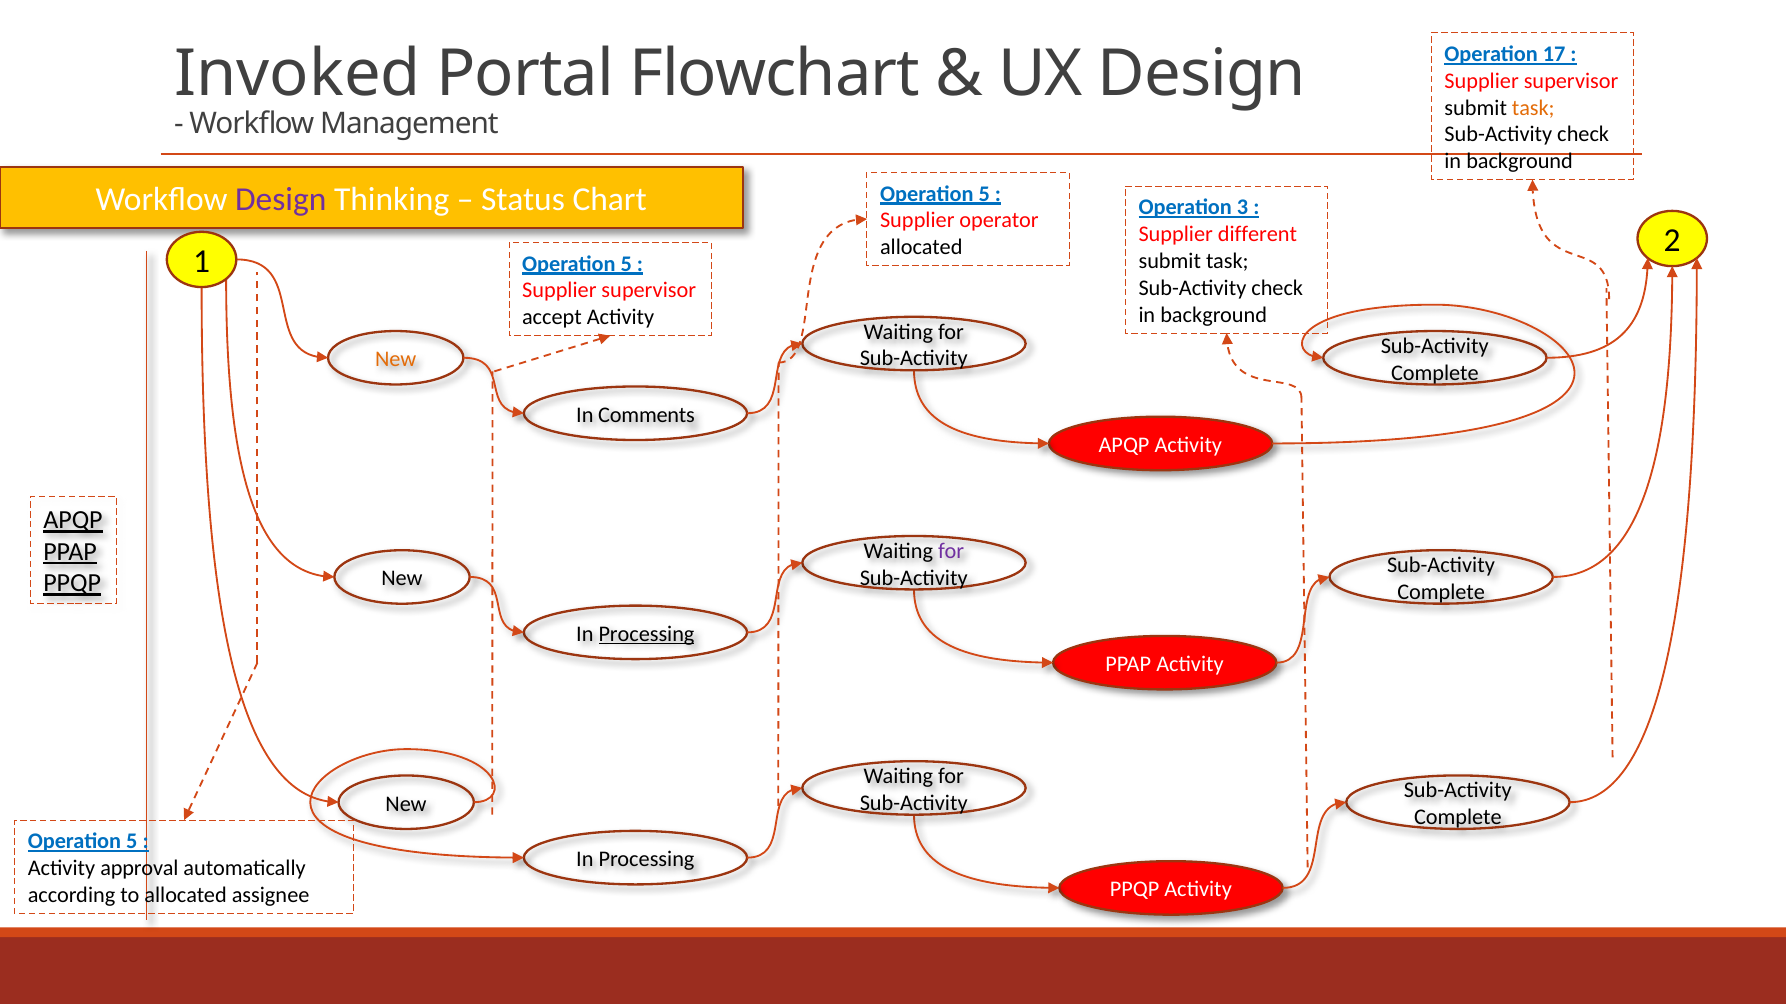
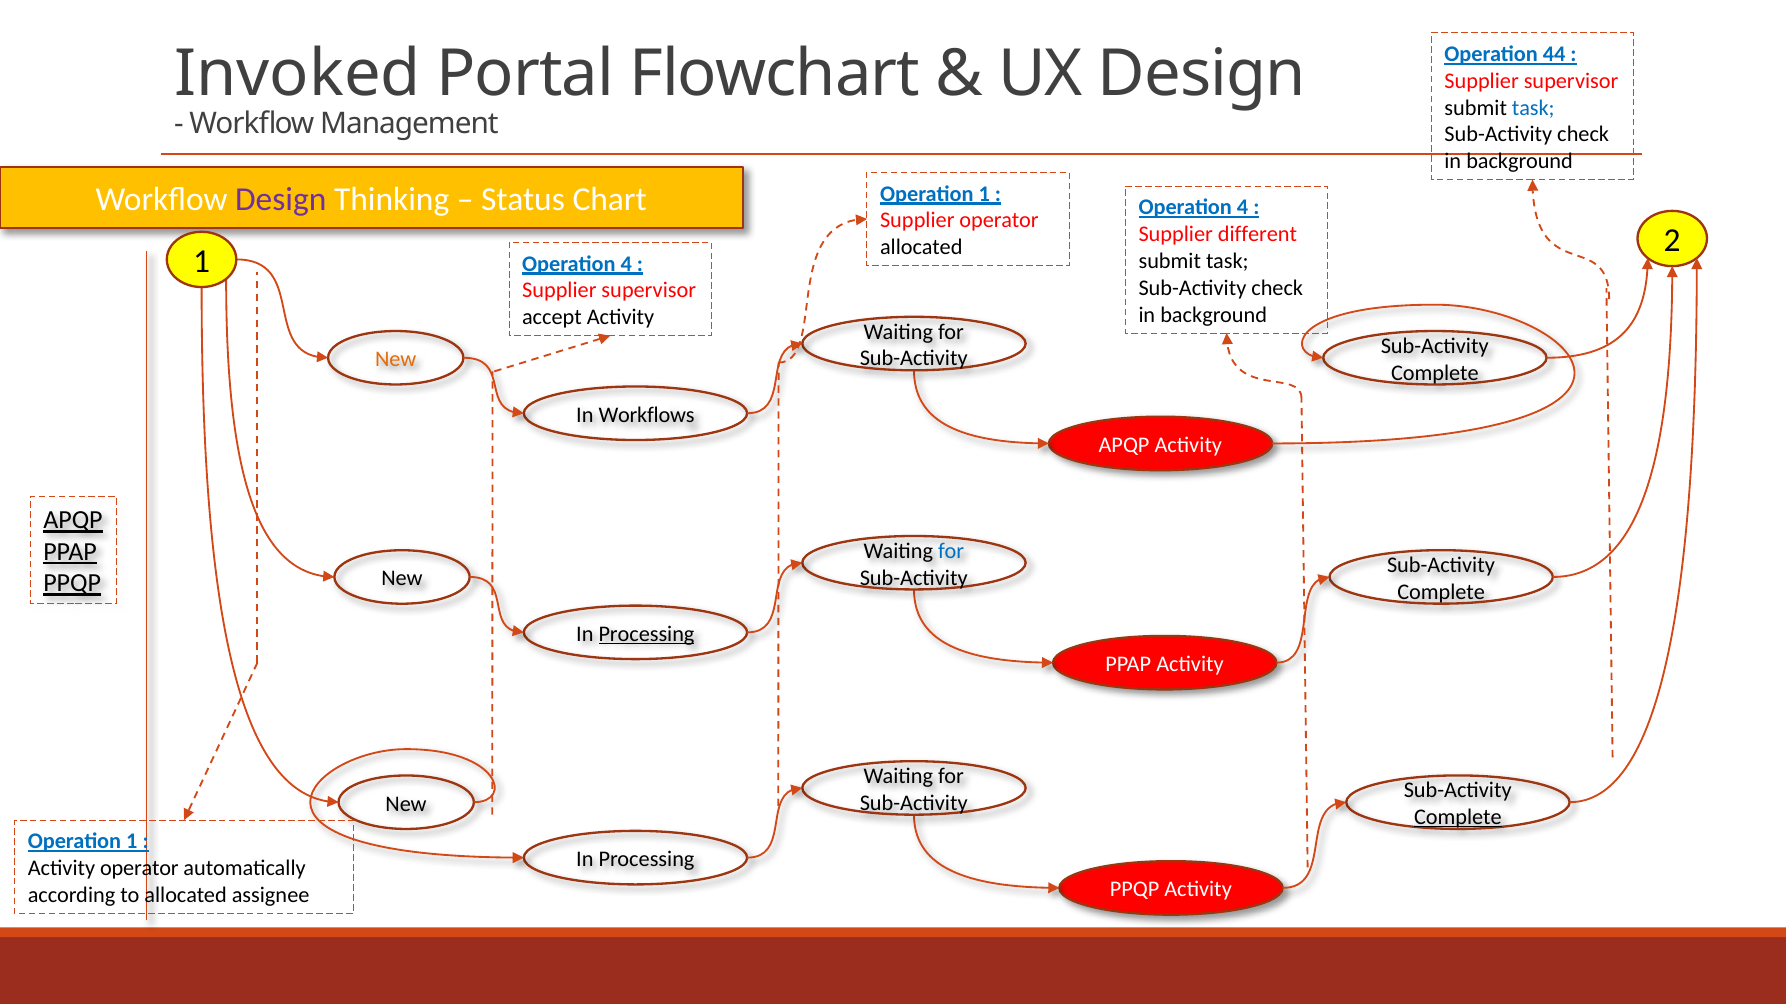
17: 17 -> 44
task at (1533, 108) colour: orange -> blue
5 at (984, 194): 5 -> 1
3 at (1243, 208): 3 -> 4
5 at (626, 264): 5 -> 4
Comments: Comments -> Workflows
for at (951, 551) colour: purple -> blue
Complete at (1458, 818) underline: none -> present
5 at (132, 842): 5 -> 1
Activity approval: approval -> operator
